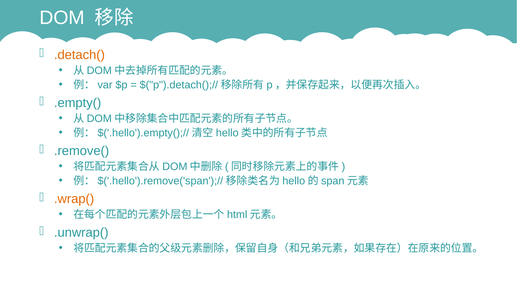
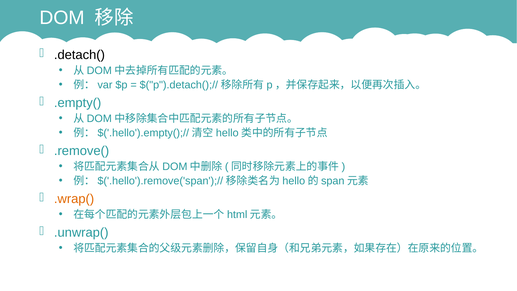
.detach( colour: orange -> black
